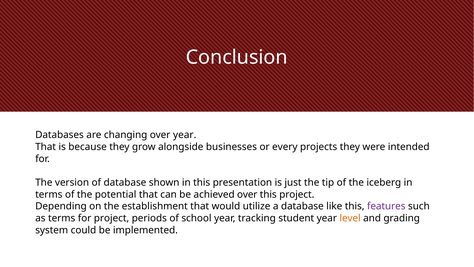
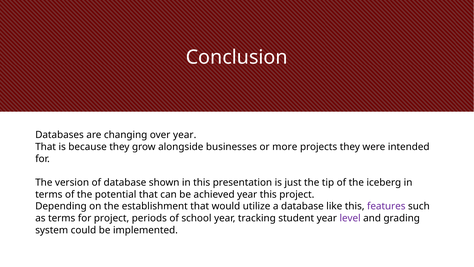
every: every -> more
achieved over: over -> year
level colour: orange -> purple
